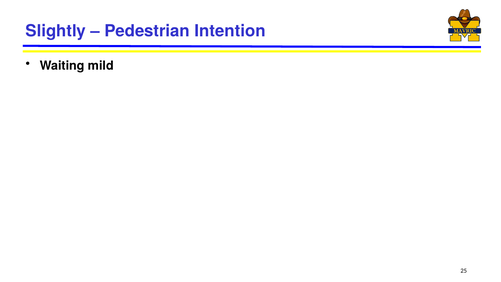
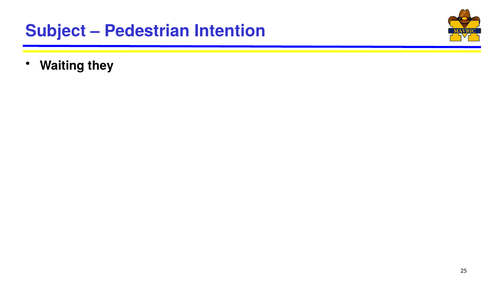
Slightly: Slightly -> Subject
mild: mild -> they
